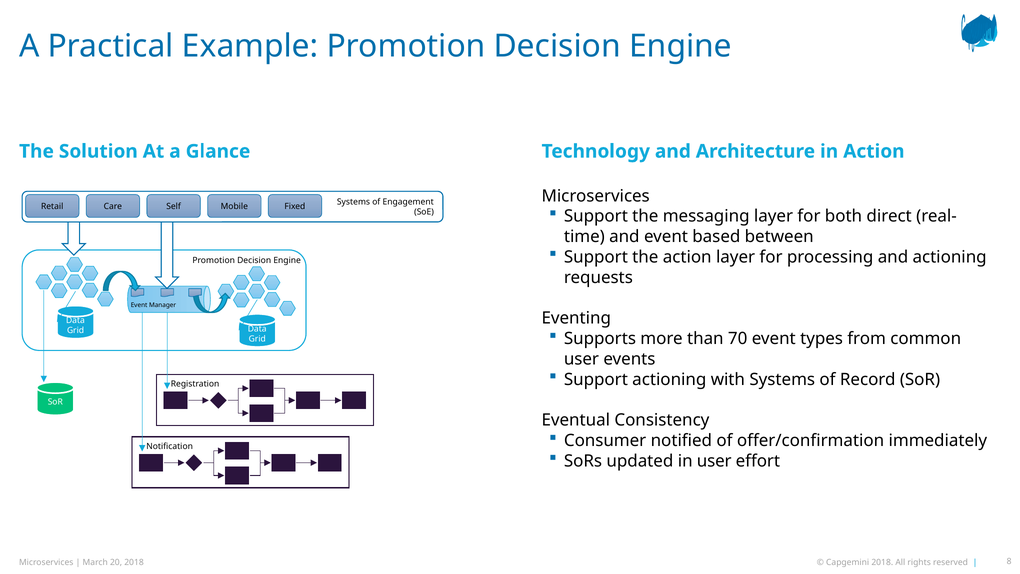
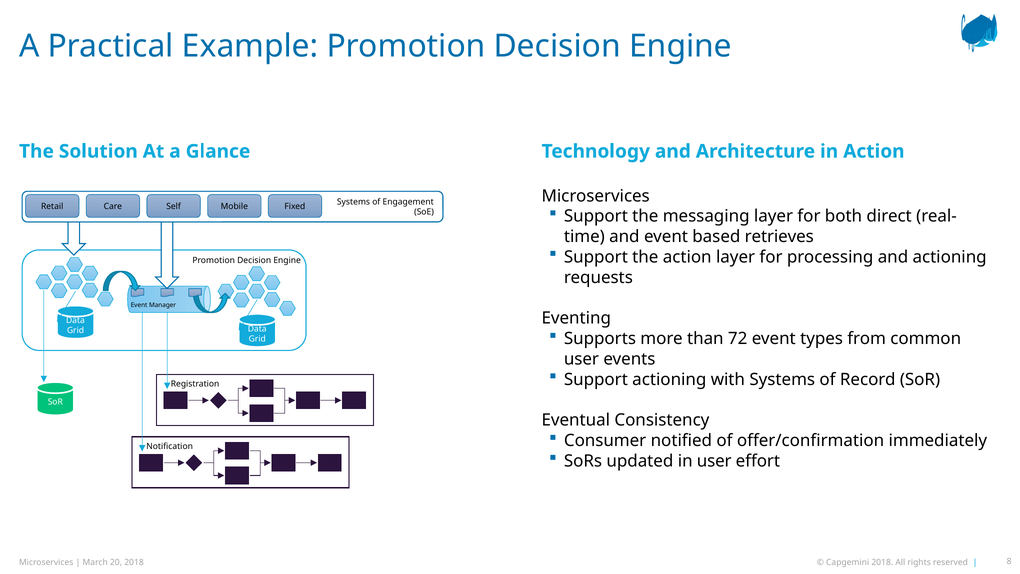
between: between -> retrieves
70: 70 -> 72
